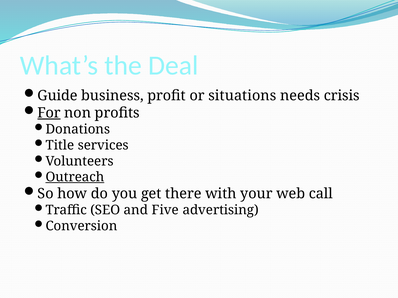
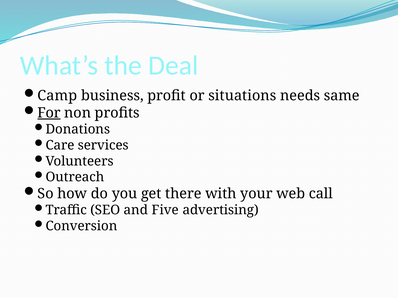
Guide: Guide -> Camp
crisis: crisis -> same
Title: Title -> Care
Outreach underline: present -> none
